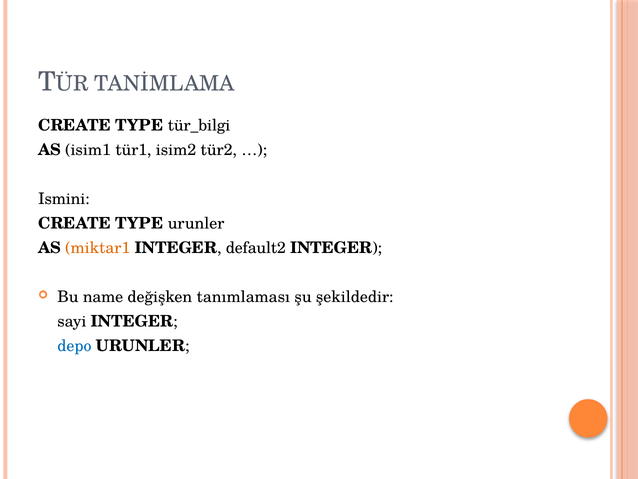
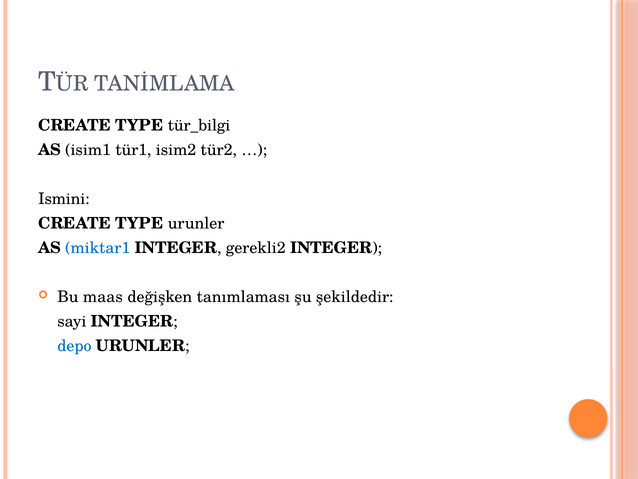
miktar1 colour: orange -> blue
default2: default2 -> gerekli2
name: name -> maas
